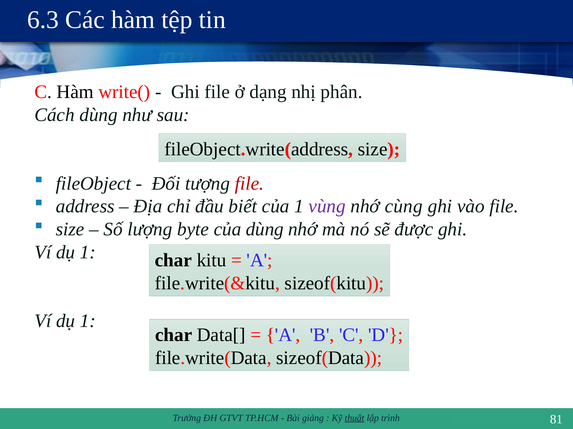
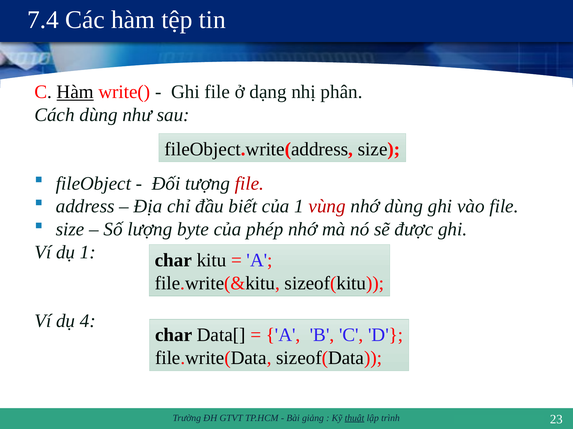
6.3: 6.3 -> 7.4
Hàm at (75, 92) underline: none -> present
vùng colour: purple -> red
nhớ cùng: cùng -> dùng
của dùng: dùng -> phép
1 at (88, 321): 1 -> 4
81: 81 -> 23
